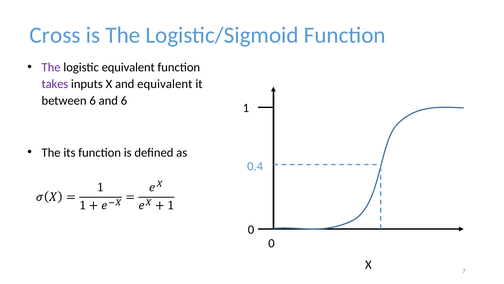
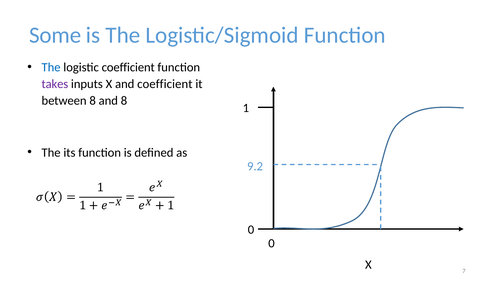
Cross: Cross -> Some
The at (51, 67) colour: purple -> blue
logistic equivalent: equivalent -> coefficient
and equivalent: equivalent -> coefficient
between 6: 6 -> 8
and 6: 6 -> 8
0.4: 0.4 -> 9.2
